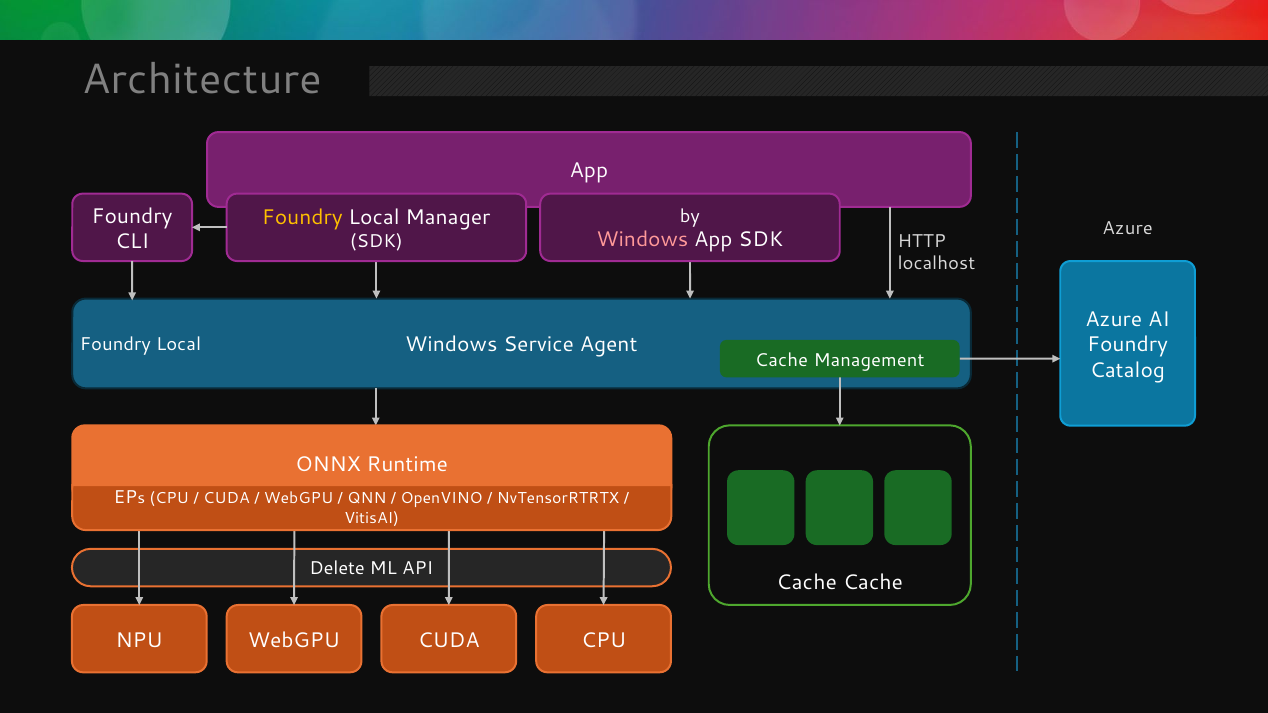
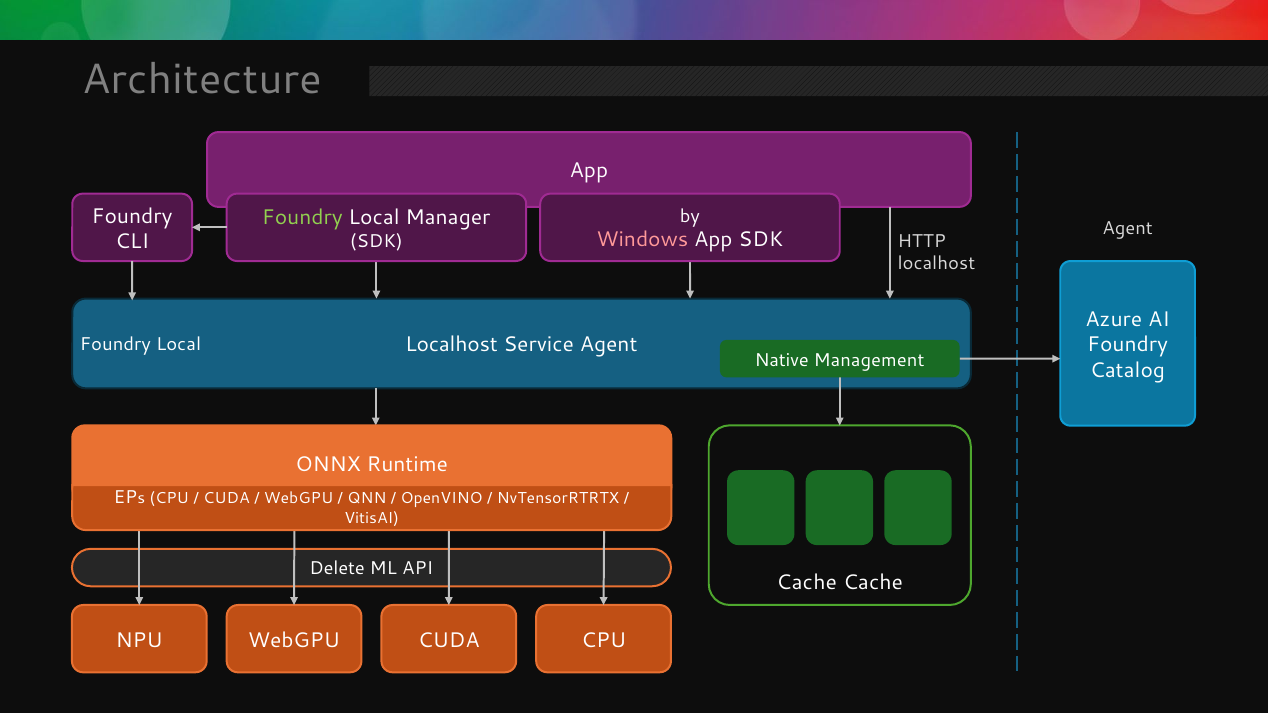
Foundry at (302, 218) colour: yellow -> light green
Azure at (1128, 229): Azure -> Agent
Windows at (451, 345): Windows -> Localhost
Cache at (782, 360): Cache -> Native
